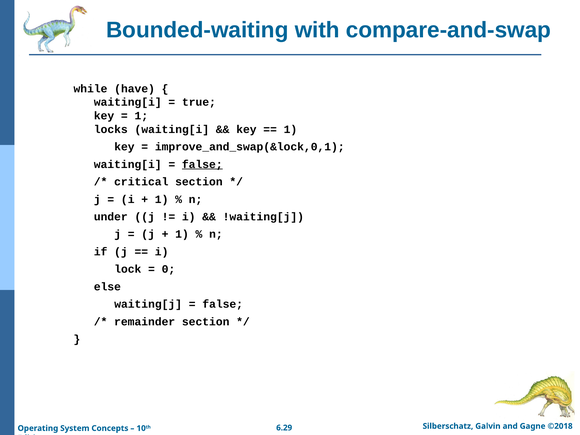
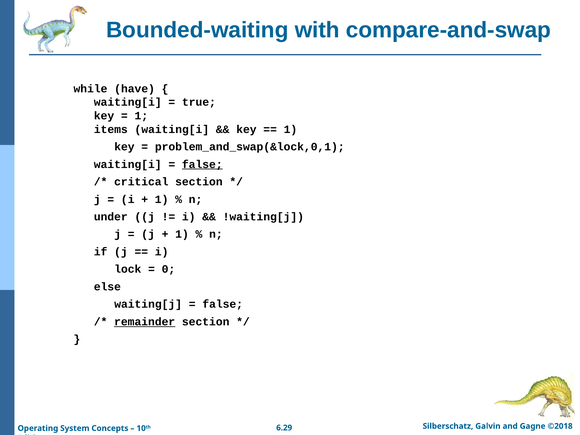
locks: locks -> items
improve_and_swap(&lock,0,1: improve_and_swap(&lock,0,1 -> problem_and_swap(&lock,0,1
remainder underline: none -> present
